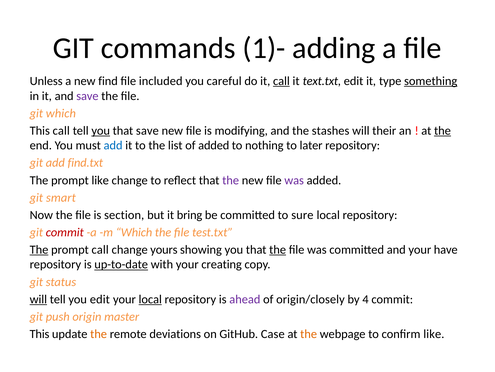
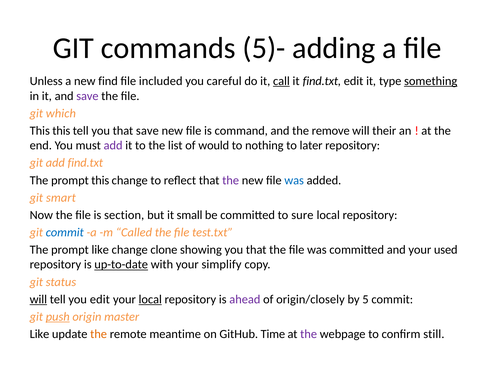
1)-: 1)- -> 5)-
it text.txt: text.txt -> find.txt
This call: call -> this
you at (101, 130) underline: present -> none
modifying: modifying -> command
stashes: stashes -> remove
the at (442, 130) underline: present -> none
add at (113, 145) colour: blue -> purple
of added: added -> would
prompt like: like -> this
was at (294, 180) colour: purple -> blue
bring: bring -> small
commit at (65, 232) colour: red -> blue
m Which: Which -> Called
The at (39, 249) underline: present -> none
prompt call: call -> like
yours: yours -> clone
the at (278, 249) underline: present -> none
have: have -> used
creating: creating -> simplify
4: 4 -> 5
push underline: none -> present
This at (40, 333): This -> Like
deviations: deviations -> meantime
Case: Case -> Time
the at (309, 333) colour: orange -> purple
confirm like: like -> still
